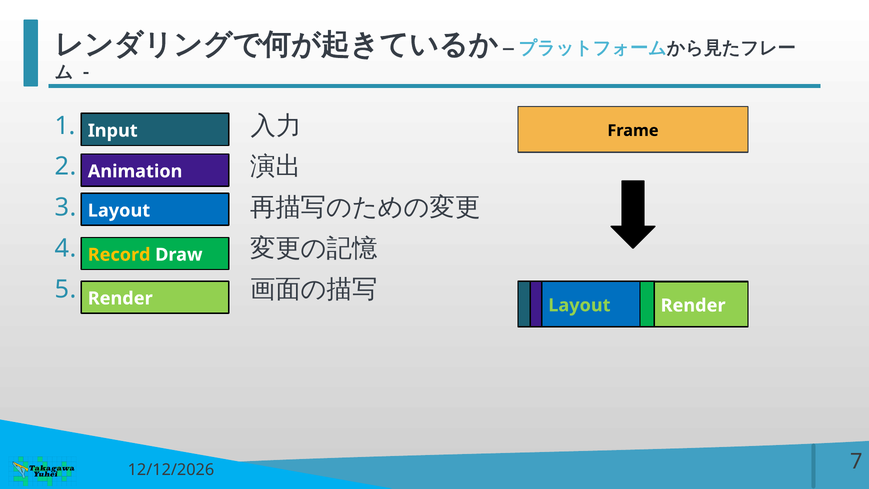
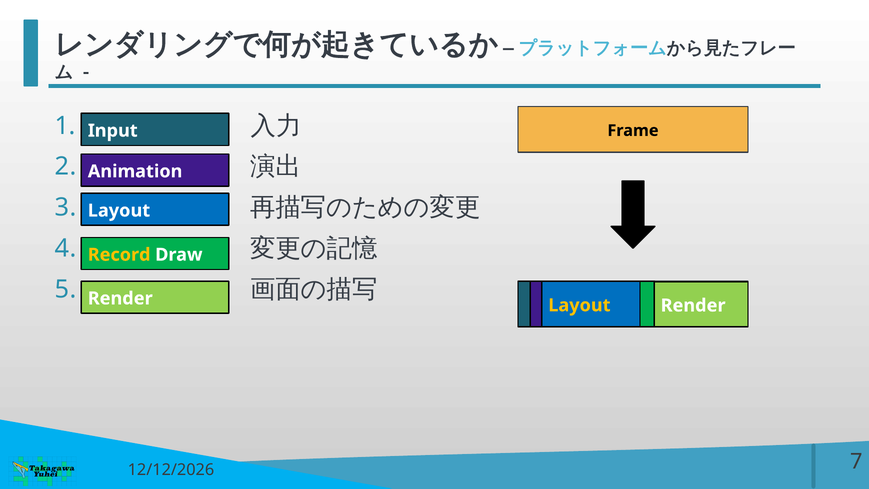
Layout at (579, 305) colour: light green -> yellow
